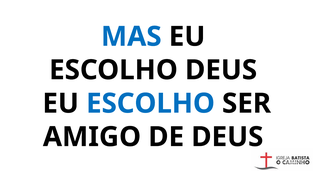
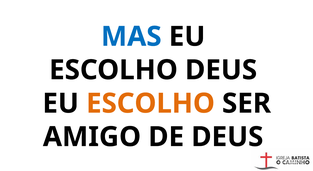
ESCOLHO at (150, 103) colour: blue -> orange
